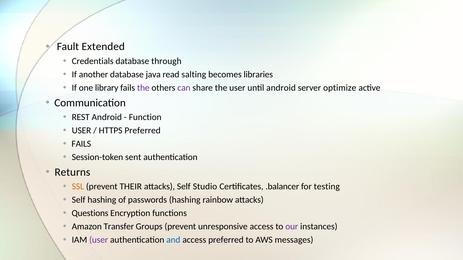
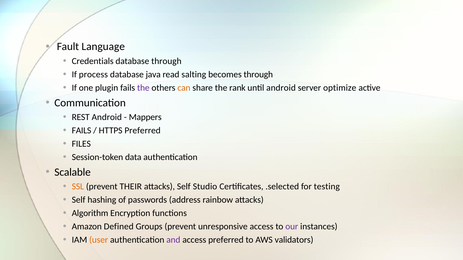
Extended: Extended -> Language
another: another -> process
becomes libraries: libraries -> through
library: library -> plugin
can colour: purple -> orange
the user: user -> rank
Function: Function -> Mappers
USER at (81, 131): USER -> FAILS
FAILS at (81, 144): FAILS -> FILES
sent: sent -> data
Returns: Returns -> Scalable
.balancer: .balancer -> .selected
passwords hashing: hashing -> address
Questions: Questions -> Algorithm
Transfer: Transfer -> Defined
user at (99, 240) colour: purple -> orange
and colour: blue -> purple
messages: messages -> validators
